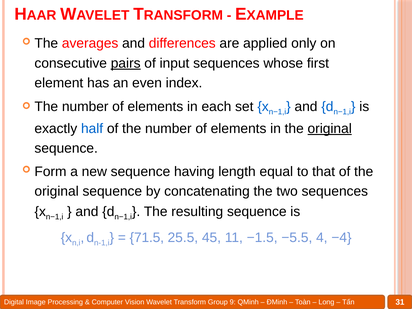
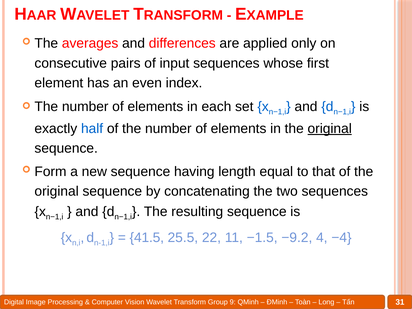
pairs underline: present -> none
71.5: 71.5 -> 41.5
45: 45 -> 22
−5.5: −5.5 -> −9.2
